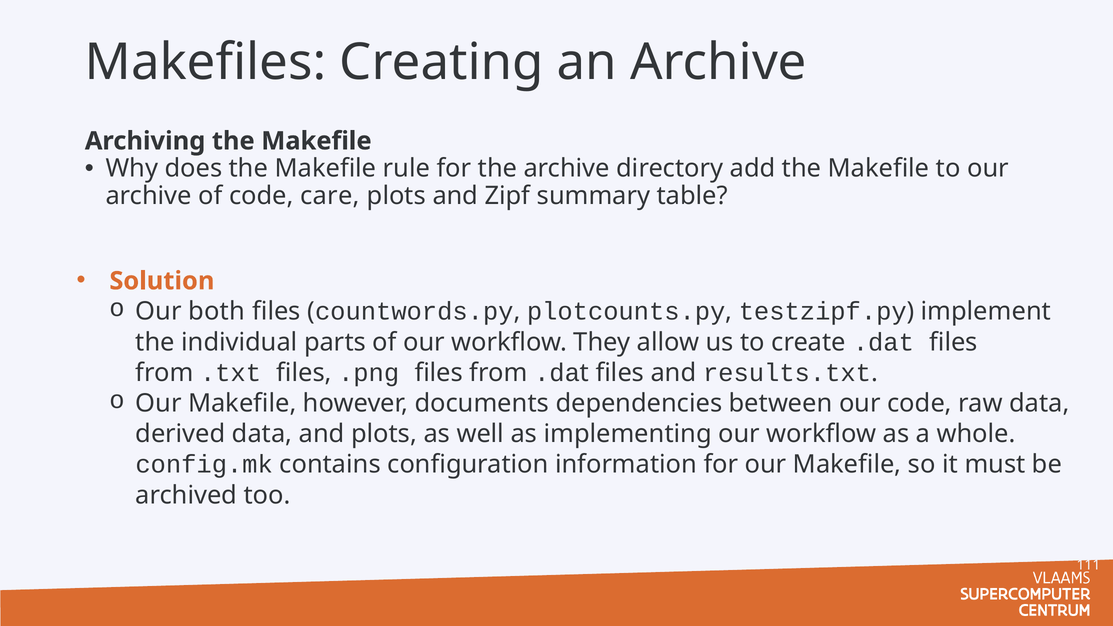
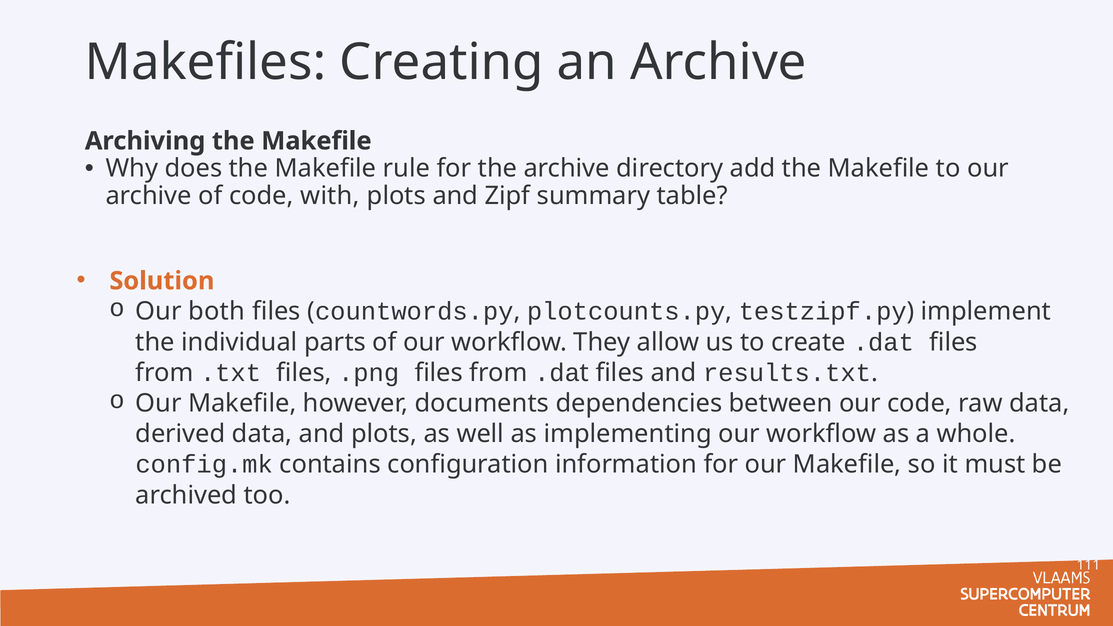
care: care -> with
